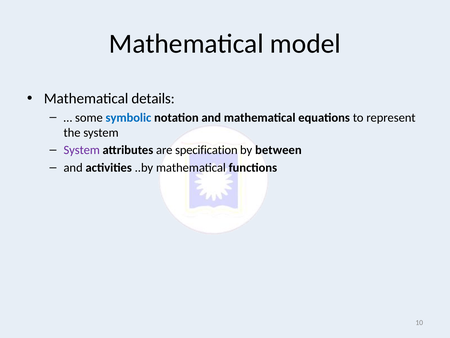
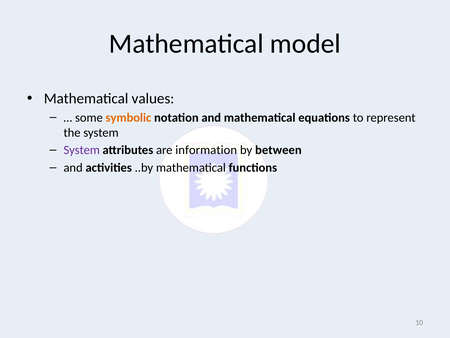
details: details -> values
symbolic colour: blue -> orange
specification: specification -> information
